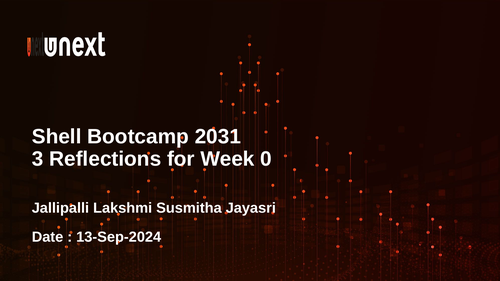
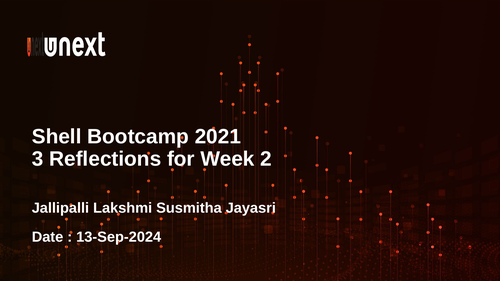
2031: 2031 -> 2021
0: 0 -> 2
